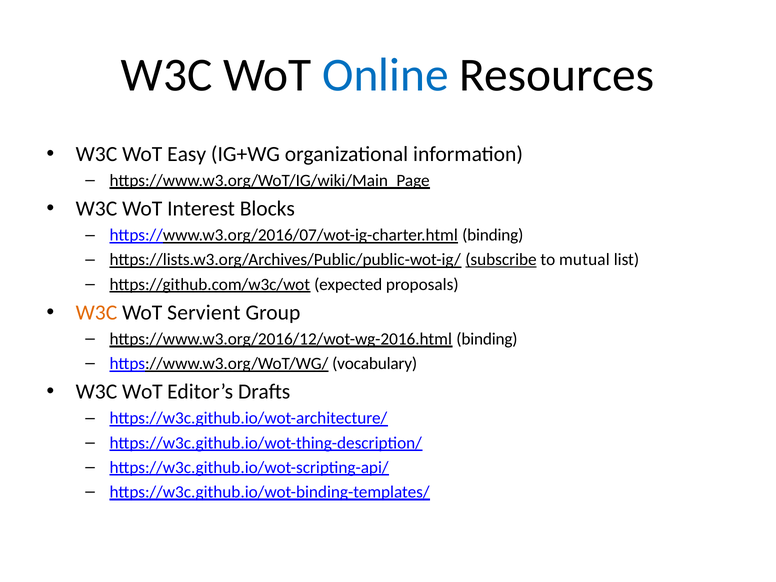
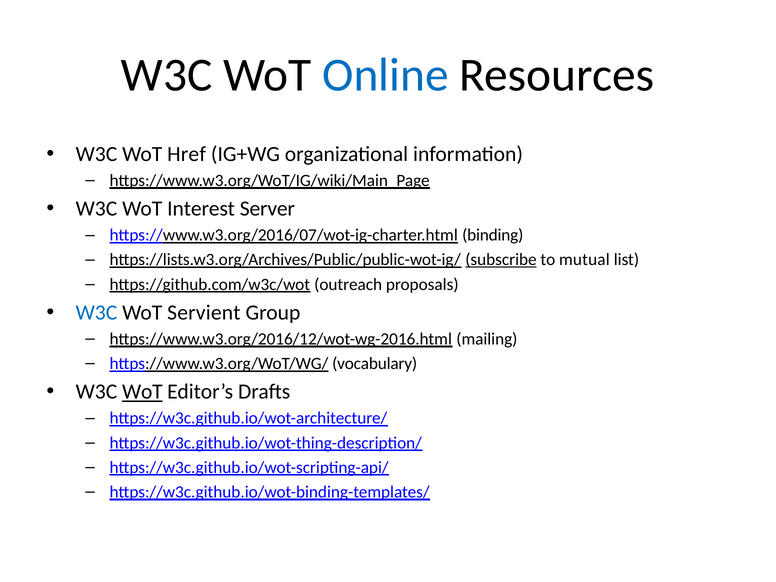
Easy: Easy -> Href
Blocks: Blocks -> Server
expected: expected -> outreach
W3C at (96, 313) colour: orange -> blue
https://www.w3.org/2016/12/wot-wg-2016.html binding: binding -> mailing
WoT at (142, 392) underline: none -> present
